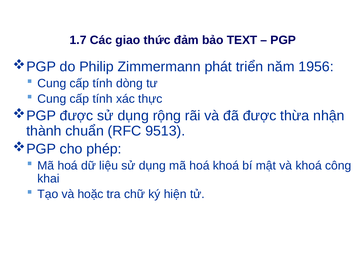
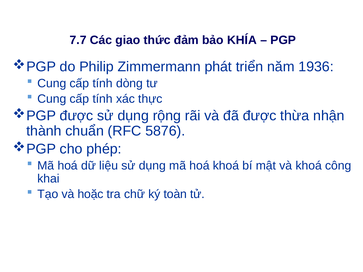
1.7: 1.7 -> 7.7
TEXT: TEXT -> KHÍA
1956: 1956 -> 1936
9513: 9513 -> 5876
hiện: hiện -> toàn
